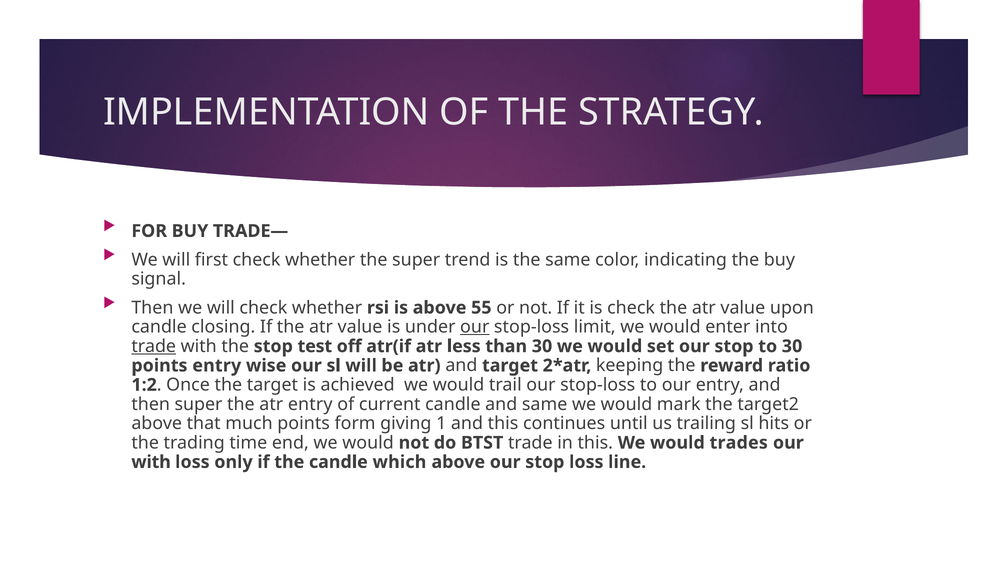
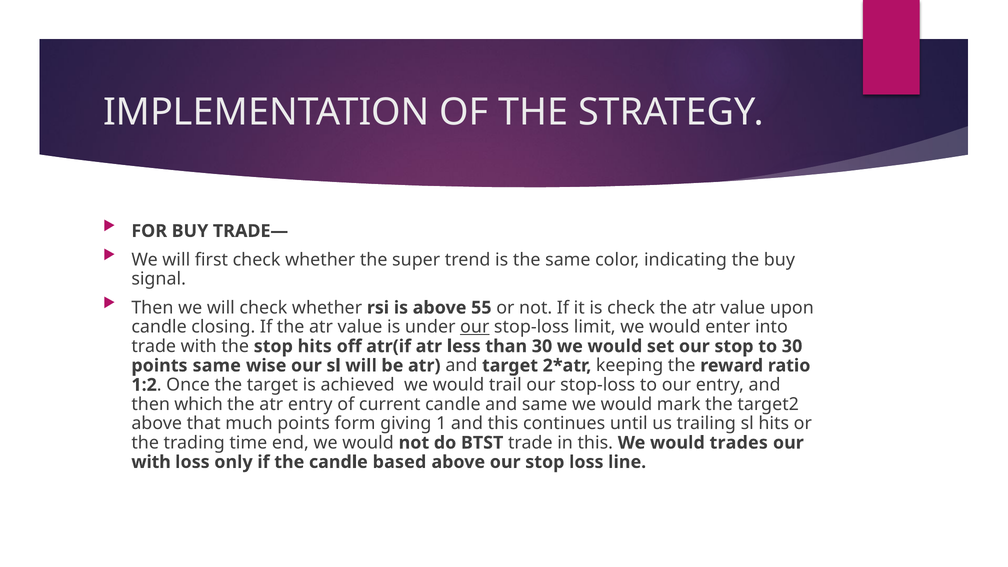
trade at (154, 346) underline: present -> none
stop test: test -> hits
points entry: entry -> same
then super: super -> which
which: which -> based
